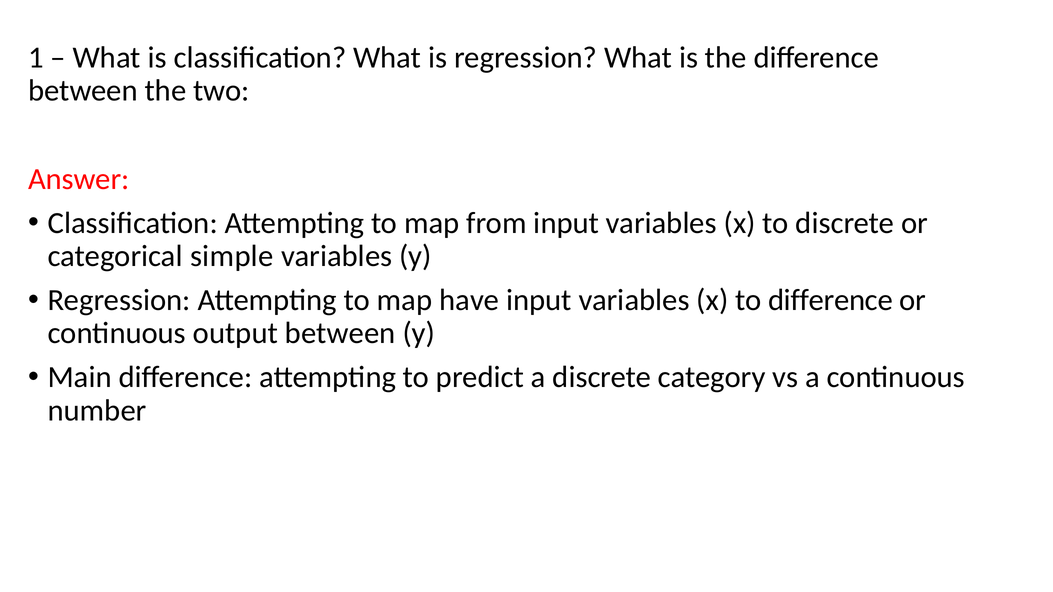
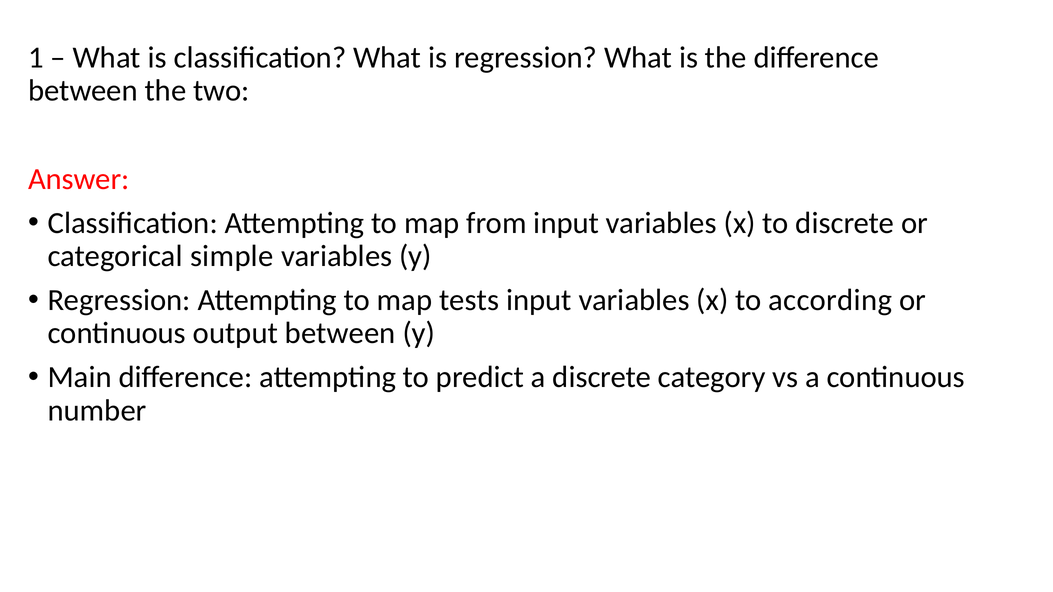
have: have -> tests
to difference: difference -> according
